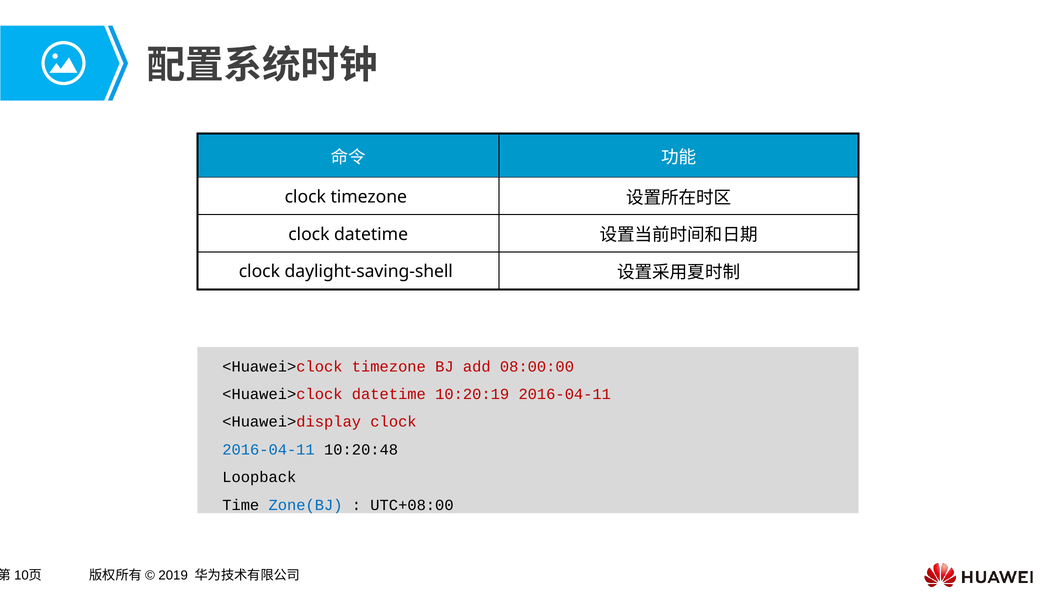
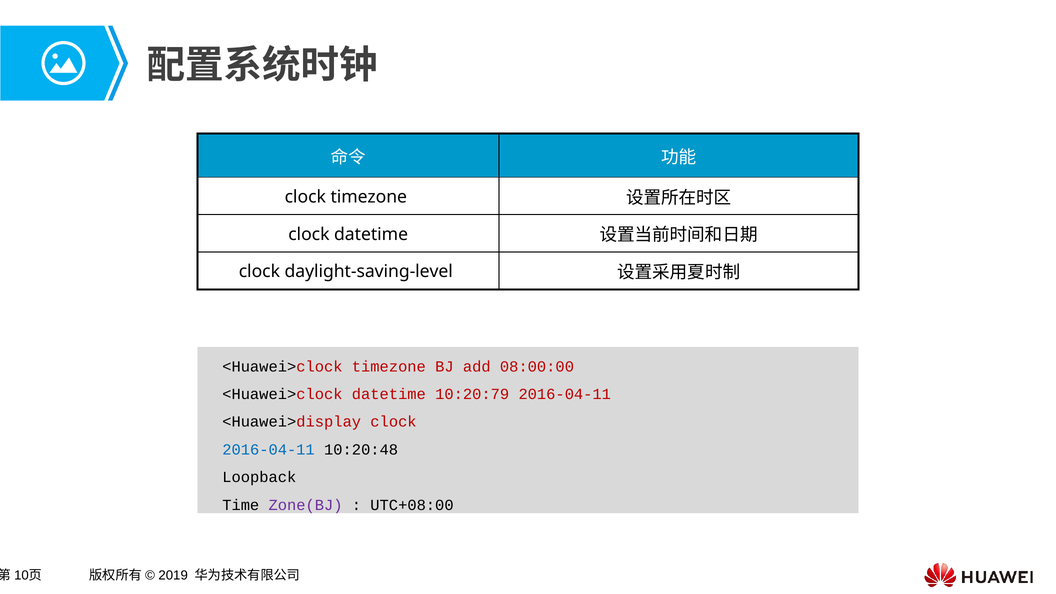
daylight-saving-shell: daylight-saving-shell -> daylight-saving-level
10:20:19: 10:20:19 -> 10:20:79
Zone(BJ colour: blue -> purple
